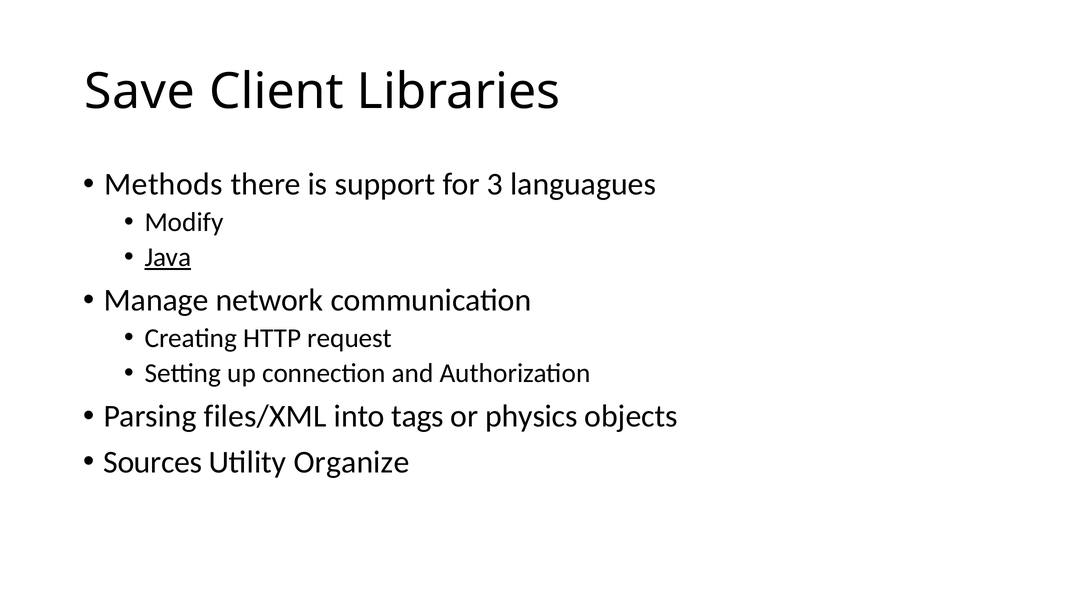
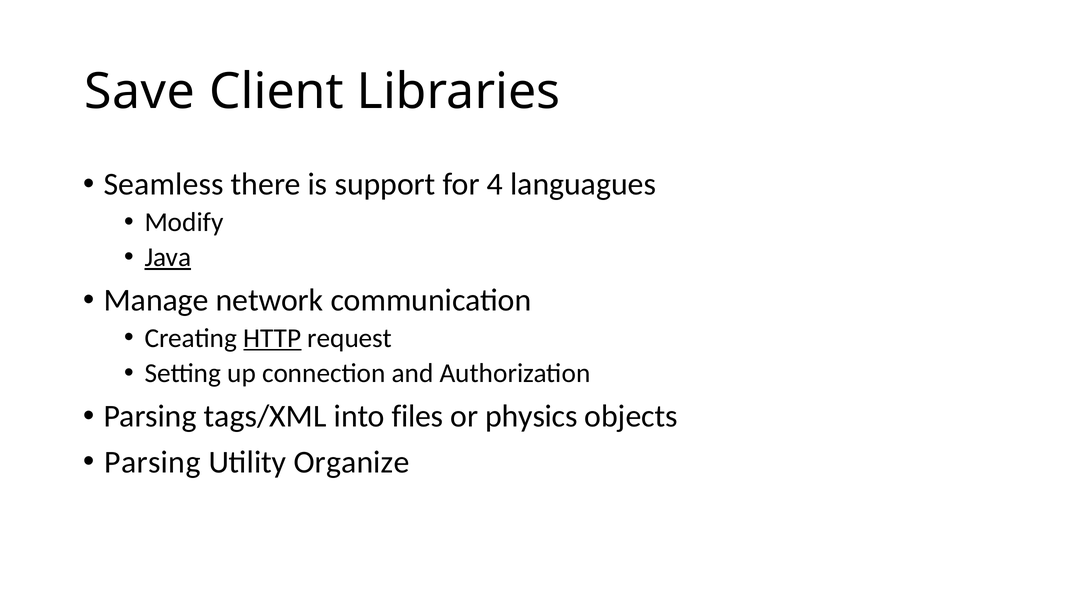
Methods: Methods -> Seamless
3: 3 -> 4
HTTP underline: none -> present
files/XML: files/XML -> tags/XML
tags: tags -> files
Sources at (153, 462): Sources -> Parsing
